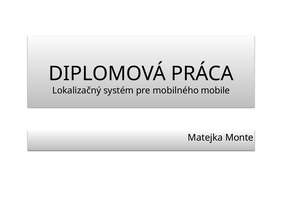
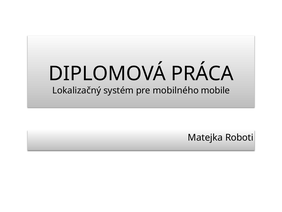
Monte: Monte -> Roboti
